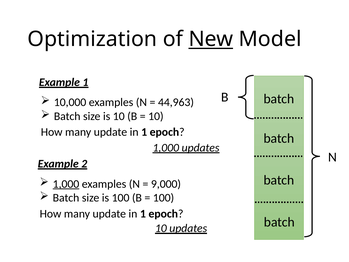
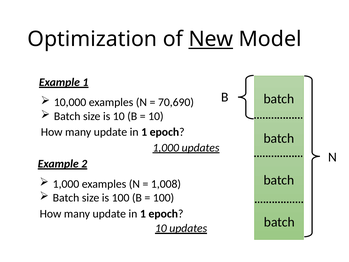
44,963: 44,963 -> 70,690
1,000 at (66, 184) underline: present -> none
9,000: 9,000 -> 1,008
